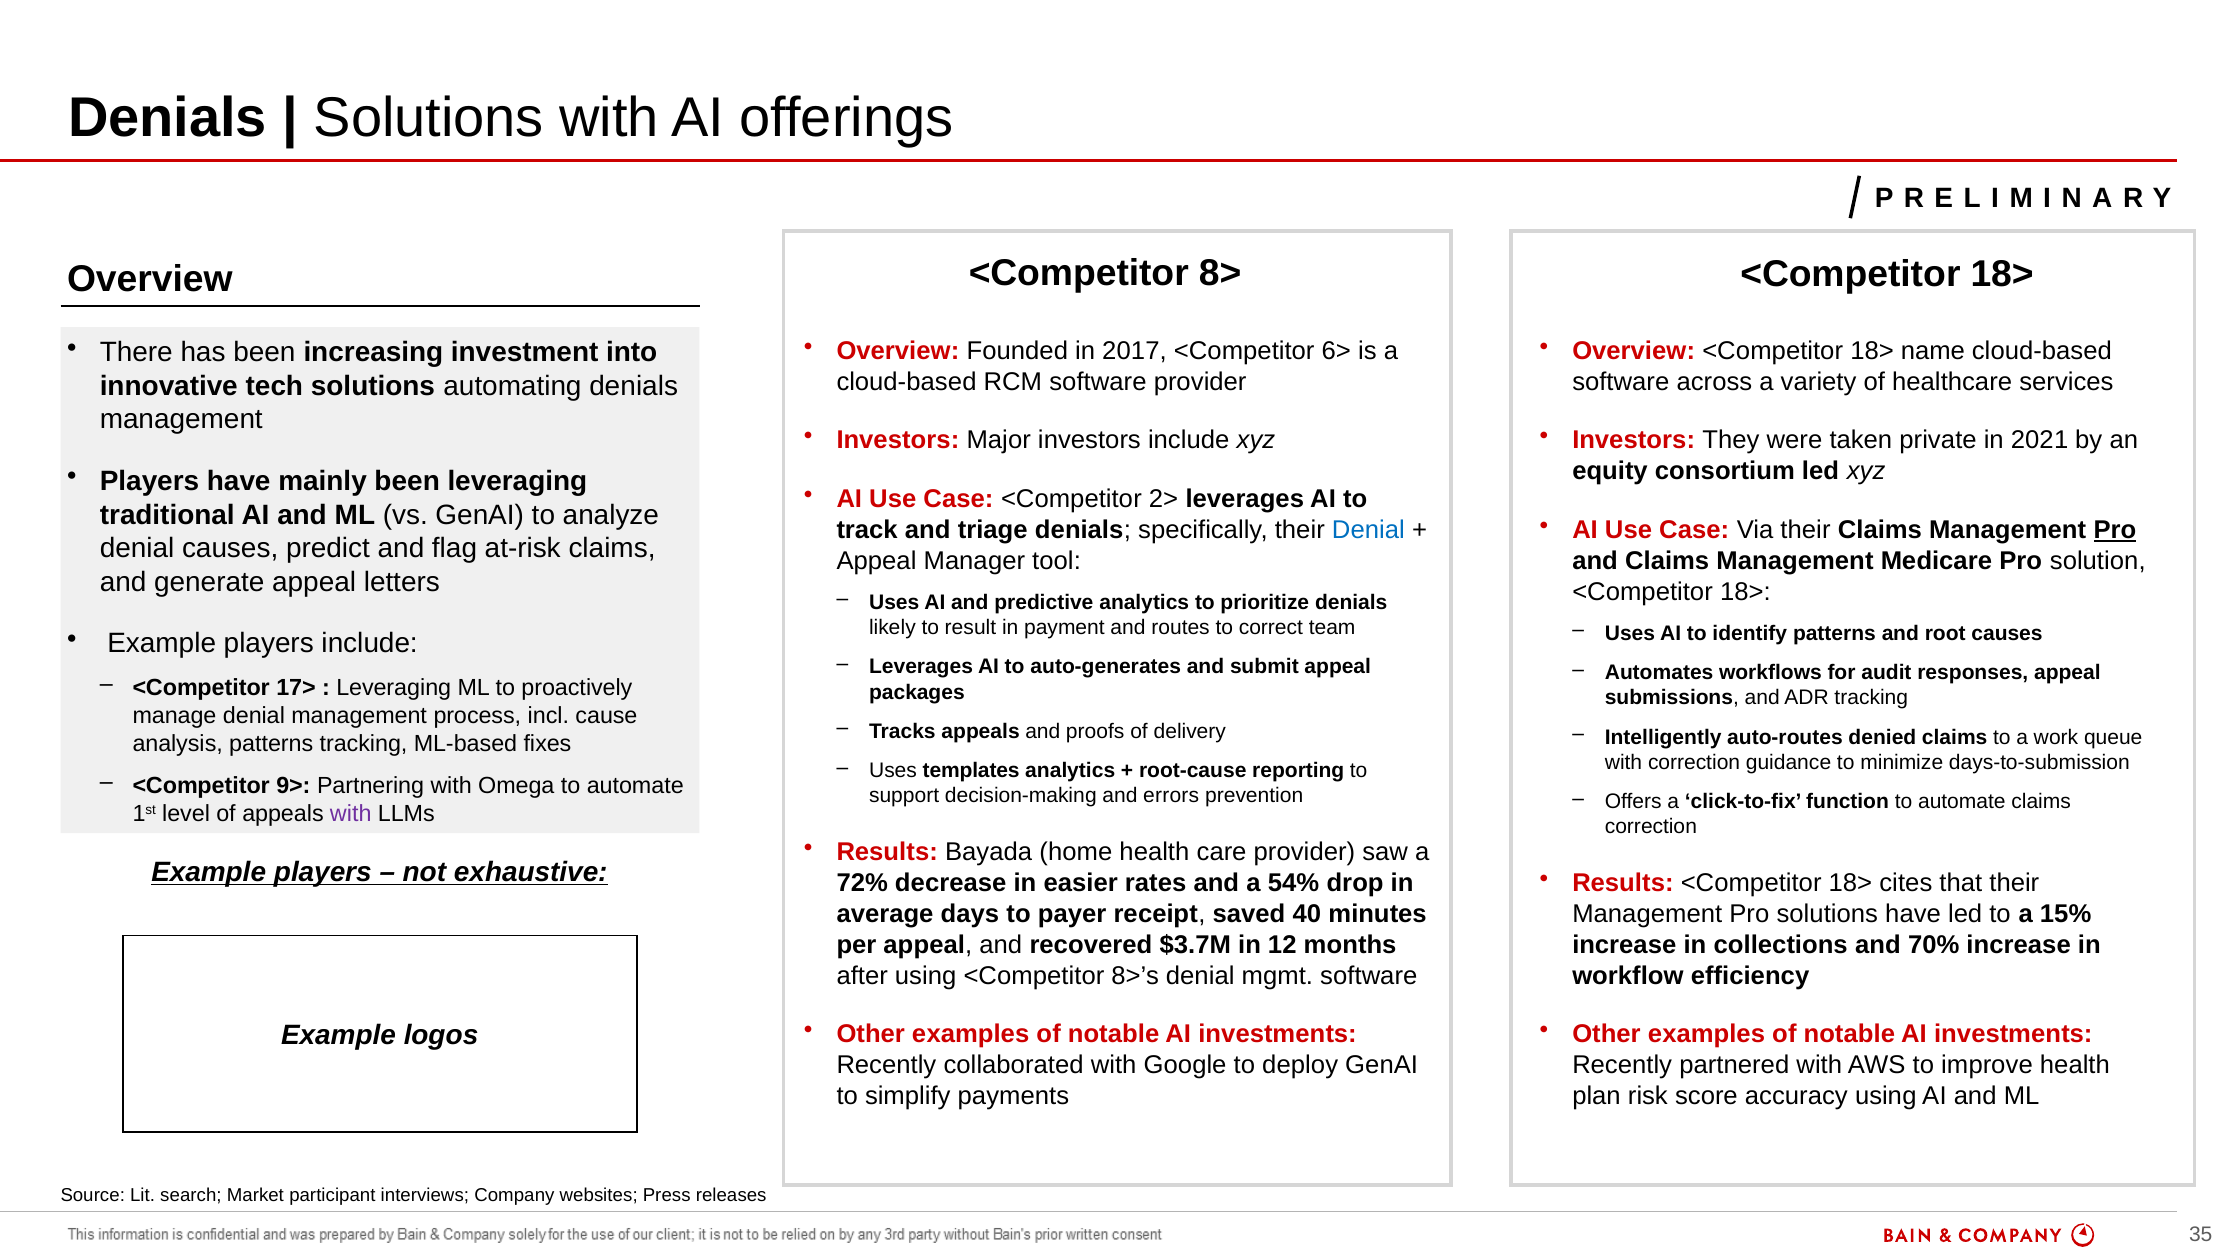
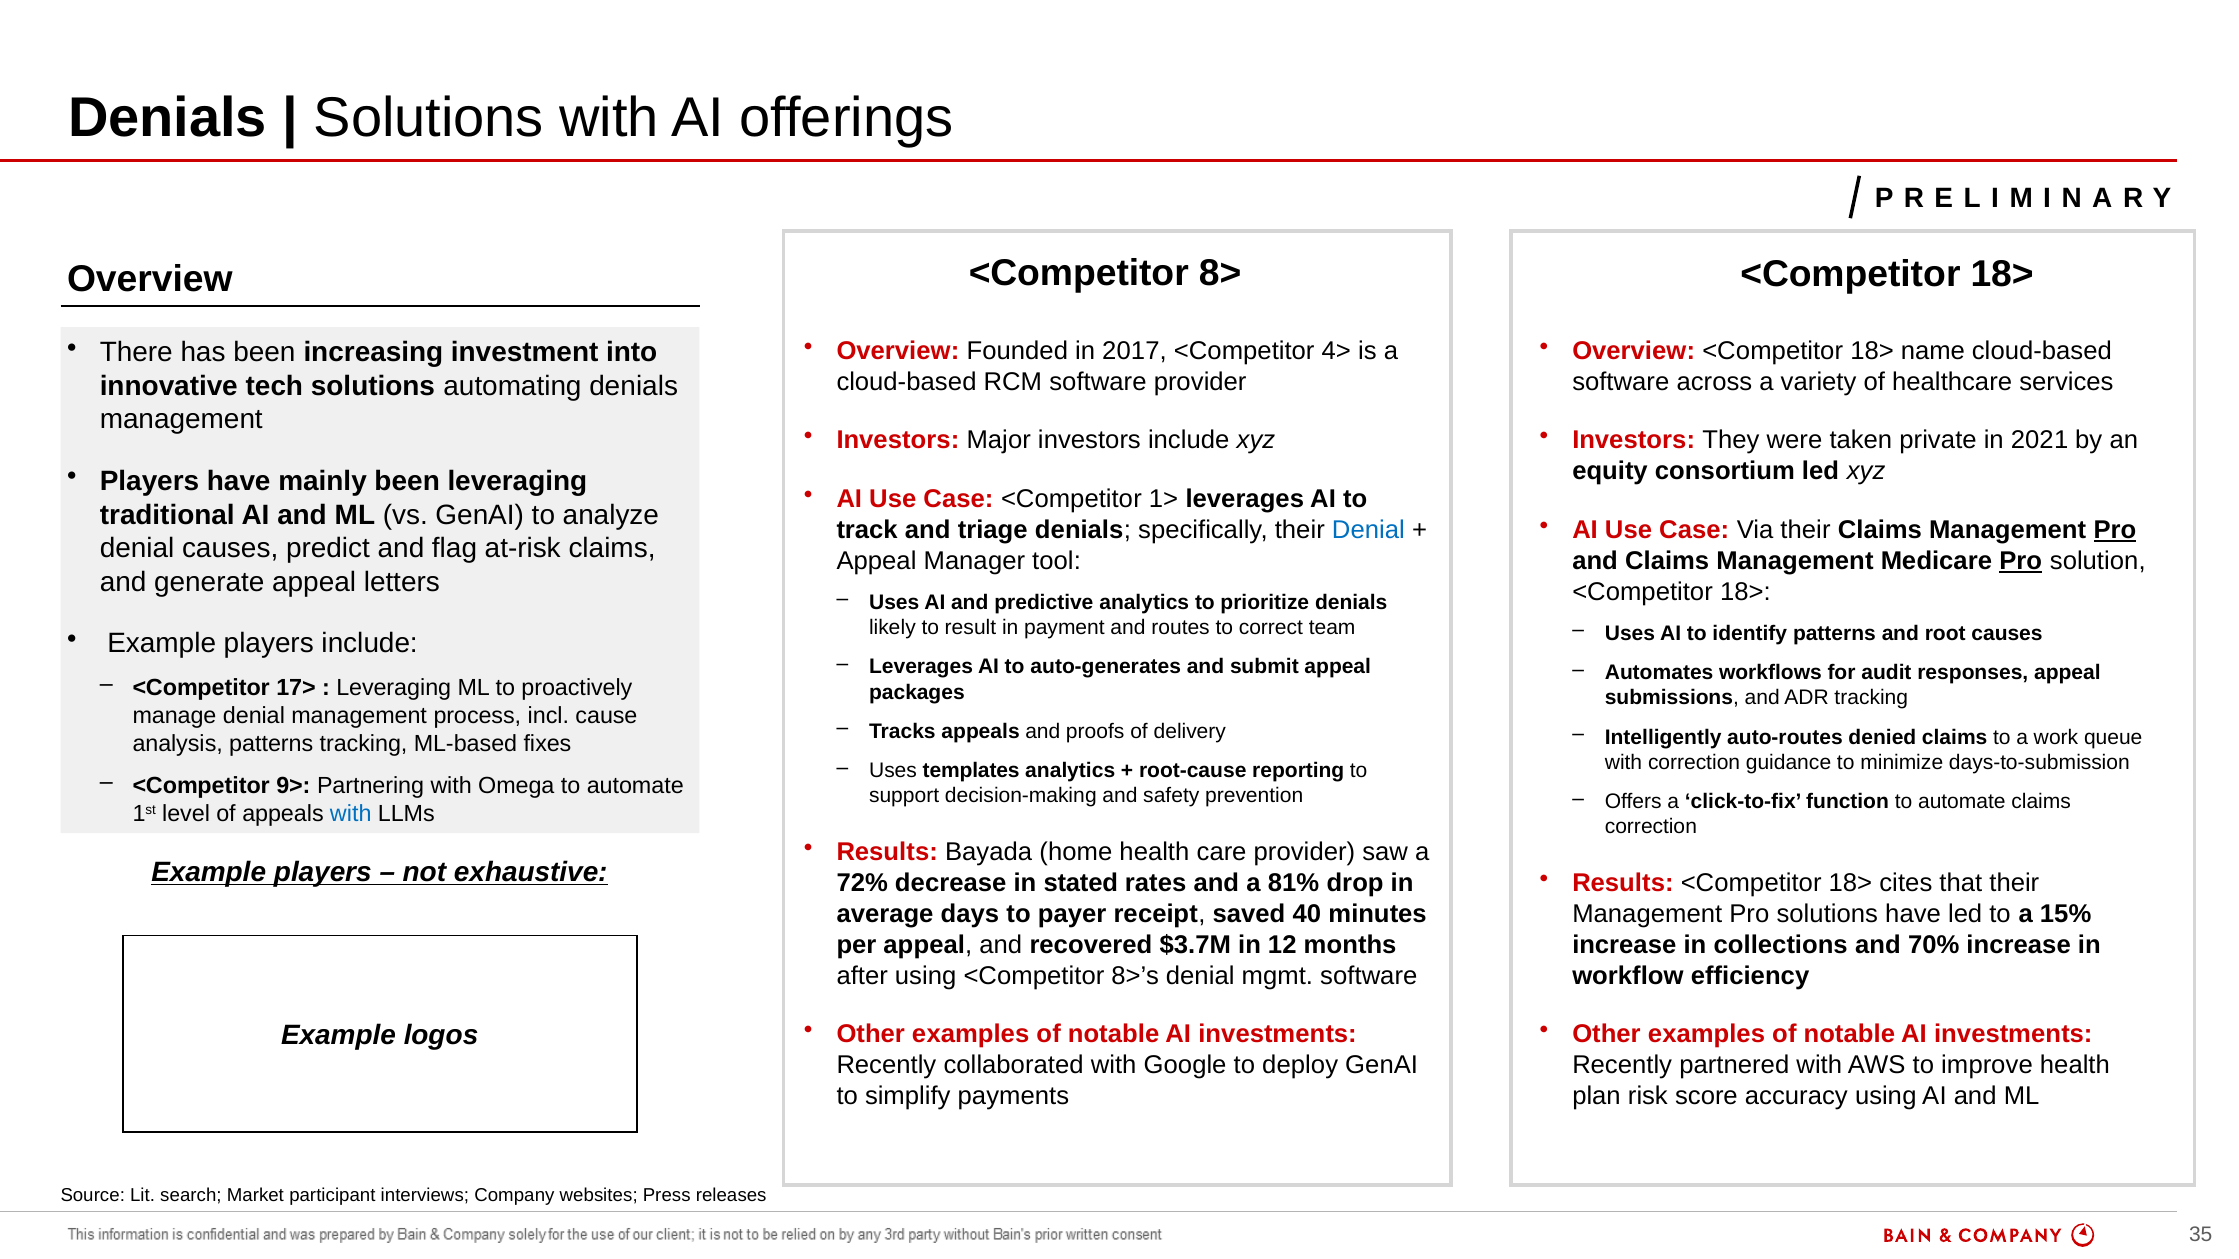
6>: 6> -> 4>
2>: 2> -> 1>
Pro at (2021, 561) underline: none -> present
errors: errors -> safety
with at (351, 814) colour: purple -> blue
easier: easier -> stated
54%: 54% -> 81%
